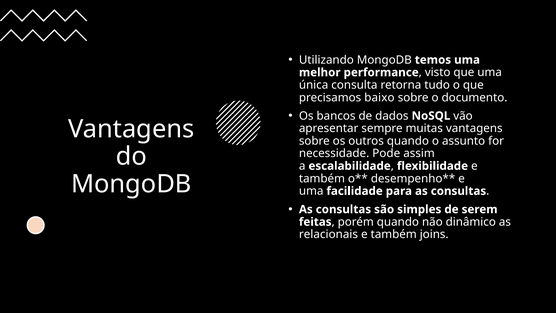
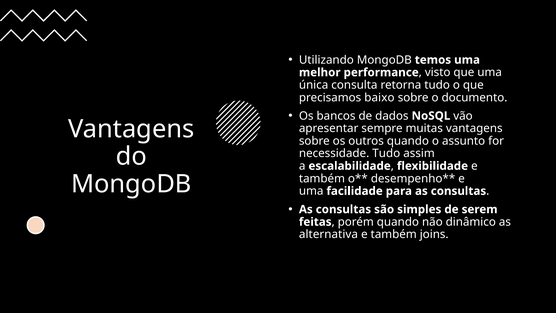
necessidade Pode: Pode -> Tudo
relacionais: relacionais -> alternativa
